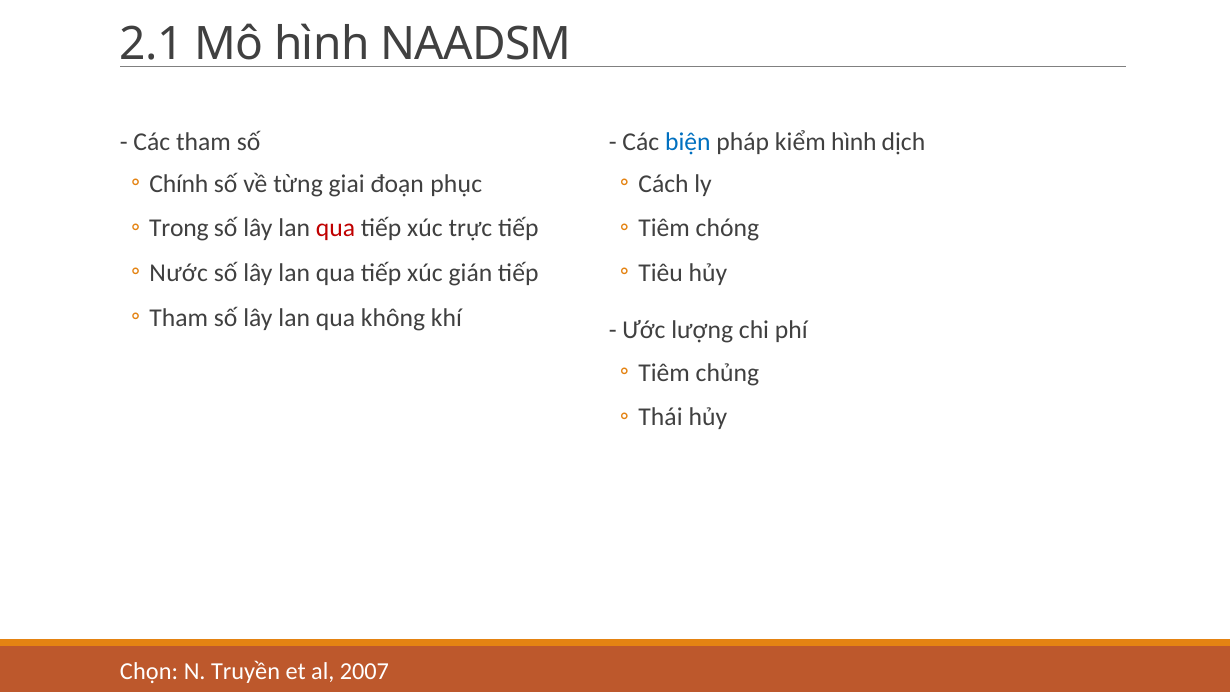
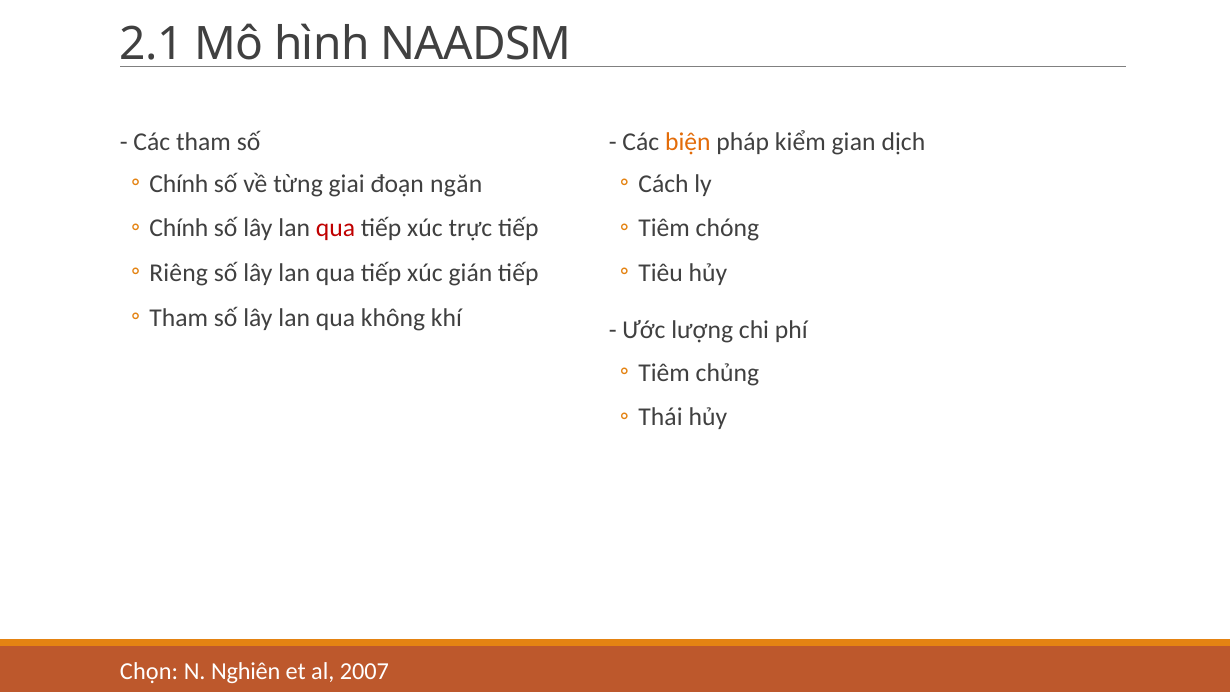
biện colour: blue -> orange
kiểm hình: hình -> gian
phục: phục -> ngăn
Trong at (179, 228): Trong -> Chính
Nước: Nước -> Riêng
Truyền: Truyền -> Nghiên
